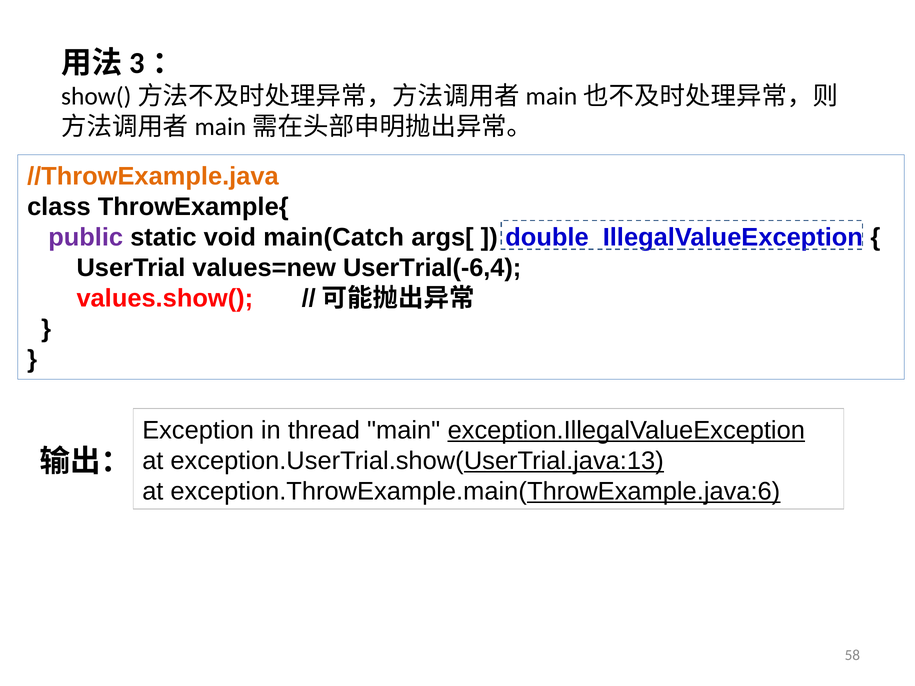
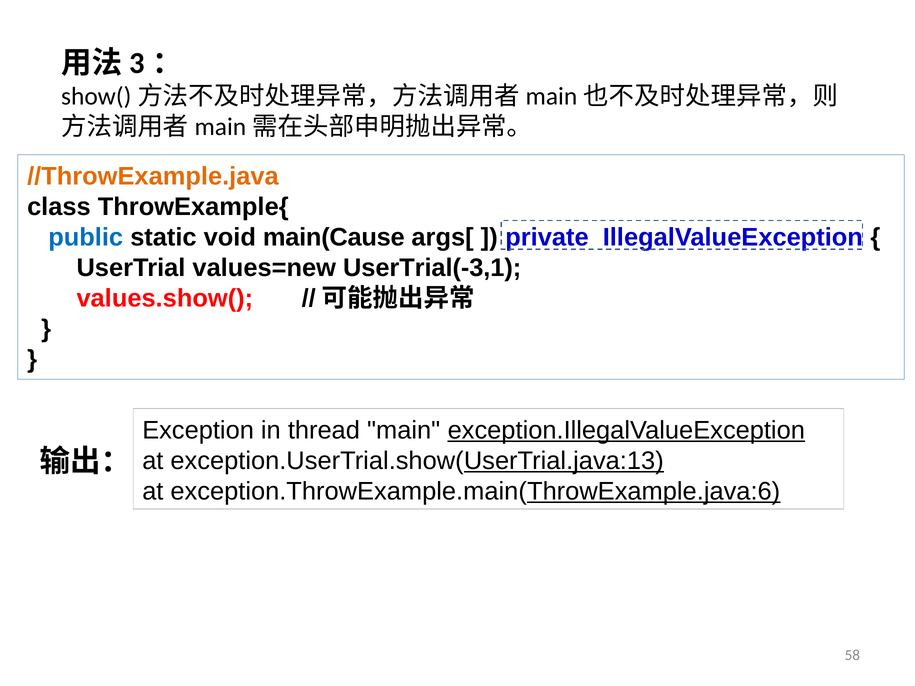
public colour: purple -> blue
main(Catch: main(Catch -> main(Cause
double: double -> private
UserTrial(-6,4: UserTrial(-6,4 -> UserTrial(-3,1
